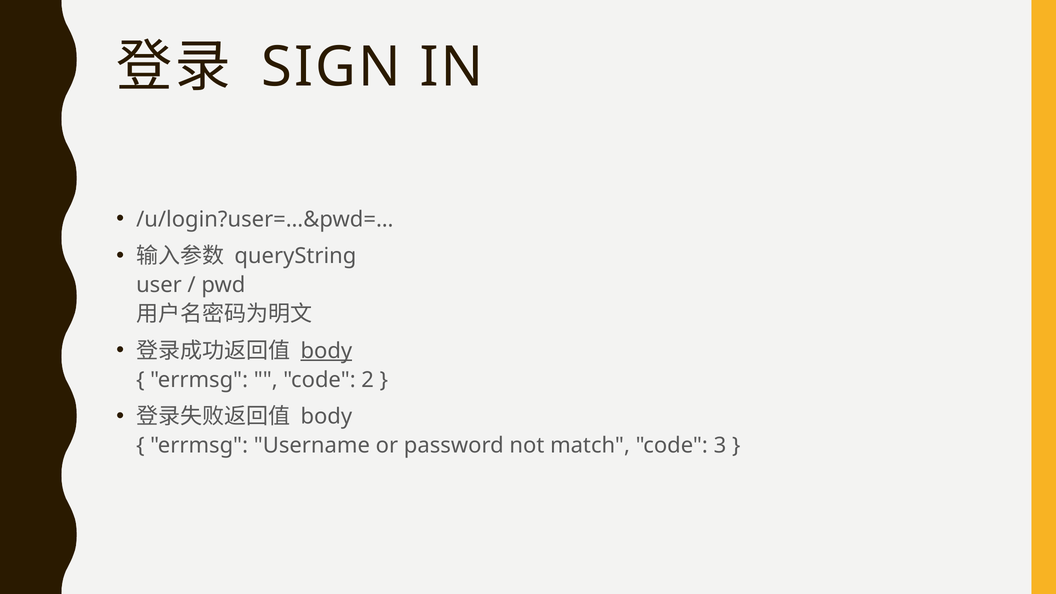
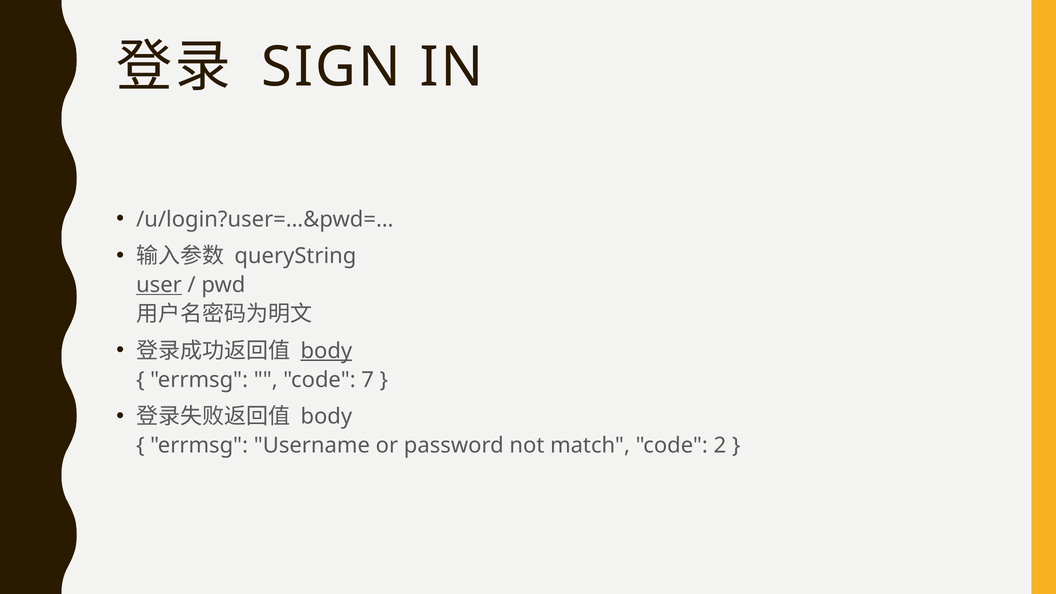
user underline: none -> present
2: 2 -> 7
3: 3 -> 2
